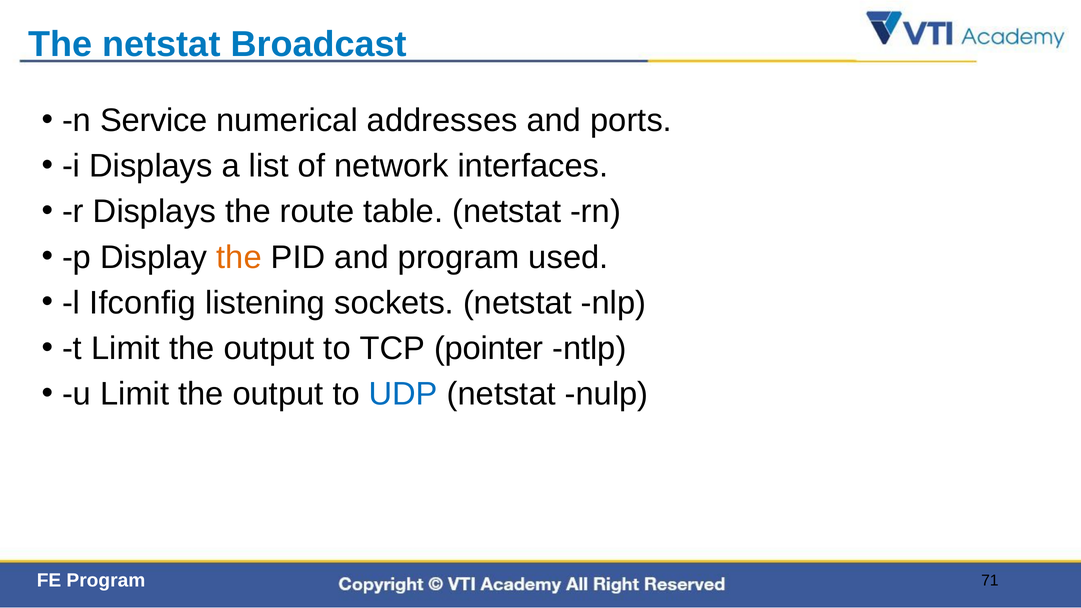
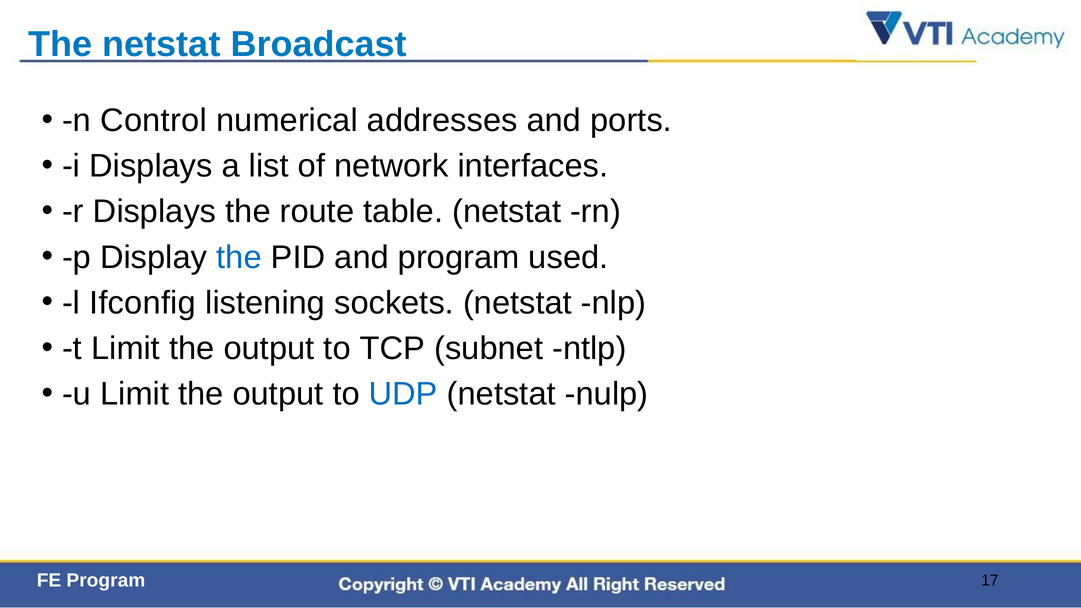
Service: Service -> Control
the at (239, 257) colour: orange -> blue
pointer: pointer -> subnet
71: 71 -> 17
